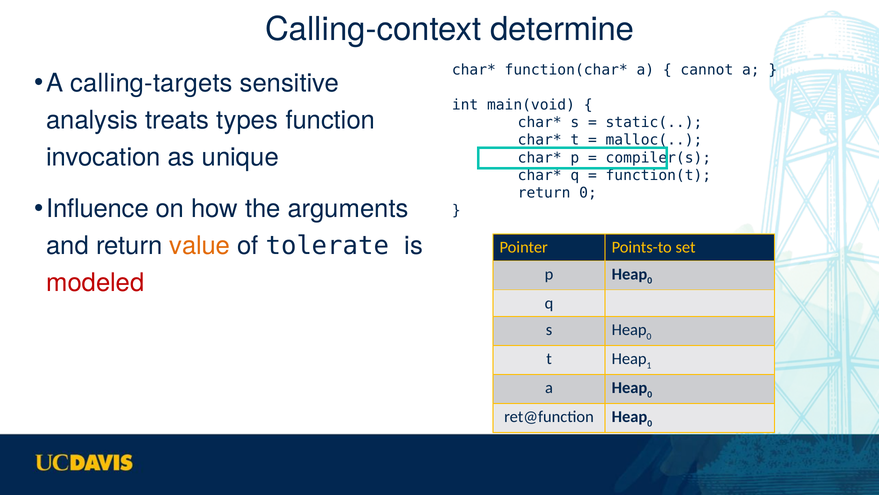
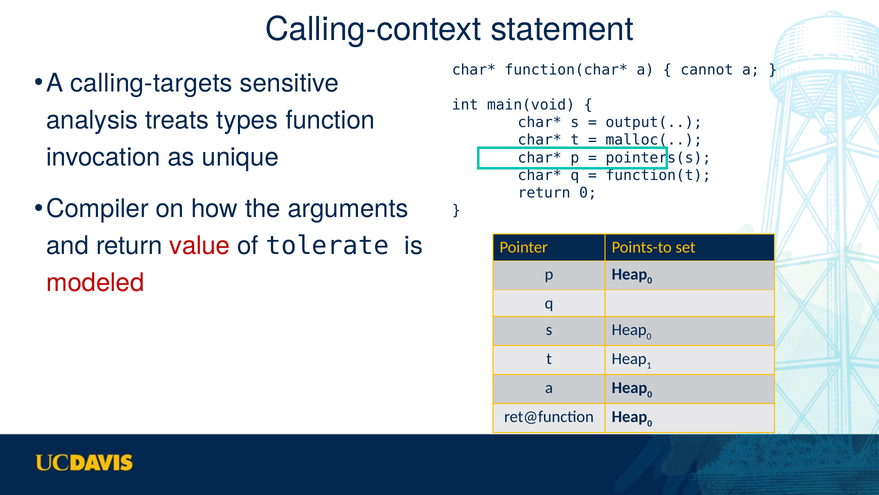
determine: determine -> statement
static(: static( -> output(
compiler(s: compiler(s -> pointers(s
Influence: Influence -> Compiler
value colour: orange -> red
